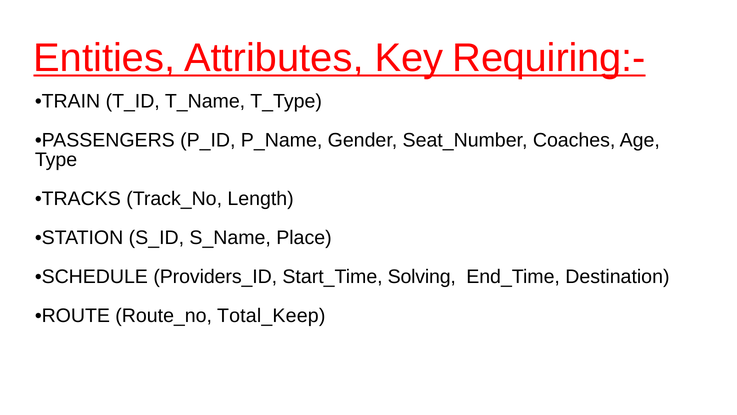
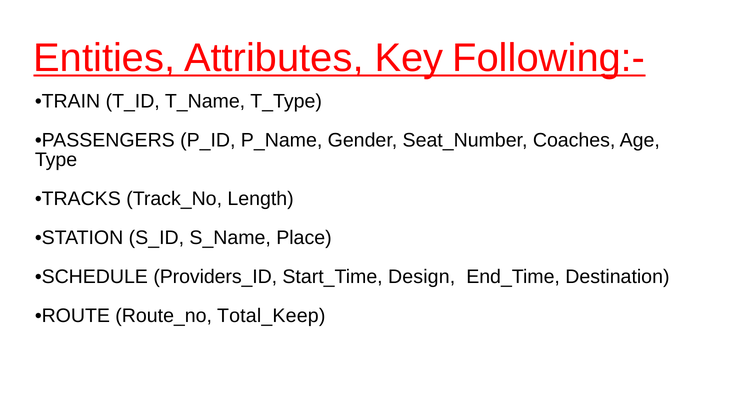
Requiring:-: Requiring:- -> Following:-
Solving: Solving -> Design
